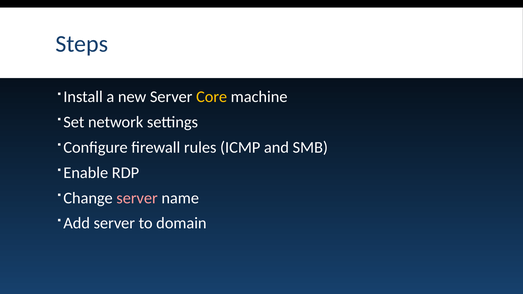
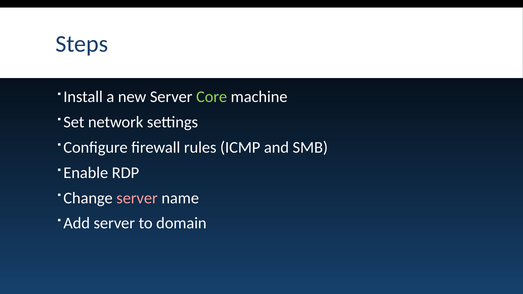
Core colour: yellow -> light green
